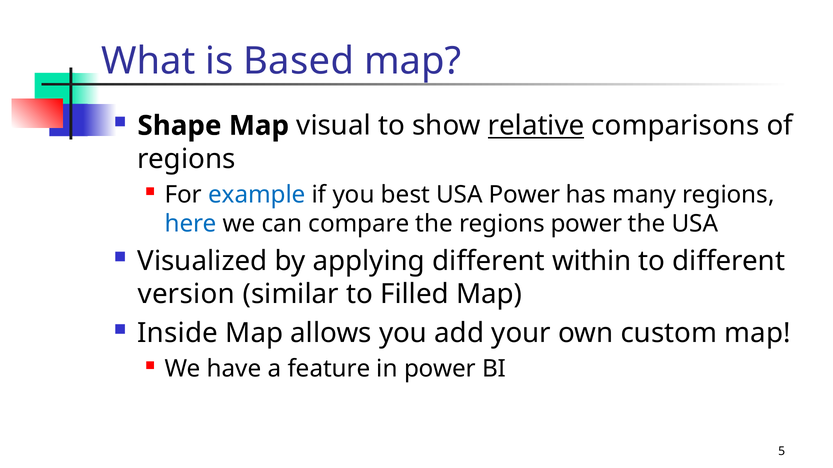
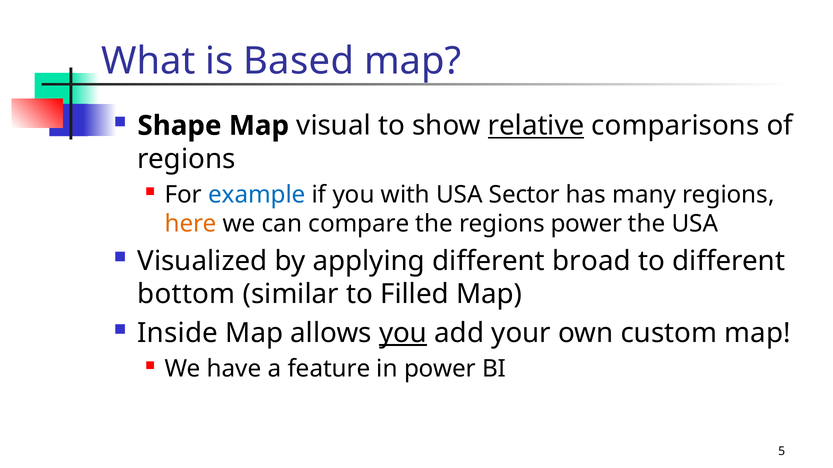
best: best -> with
USA Power: Power -> Sector
here colour: blue -> orange
within: within -> broad
version: version -> bottom
you at (403, 333) underline: none -> present
